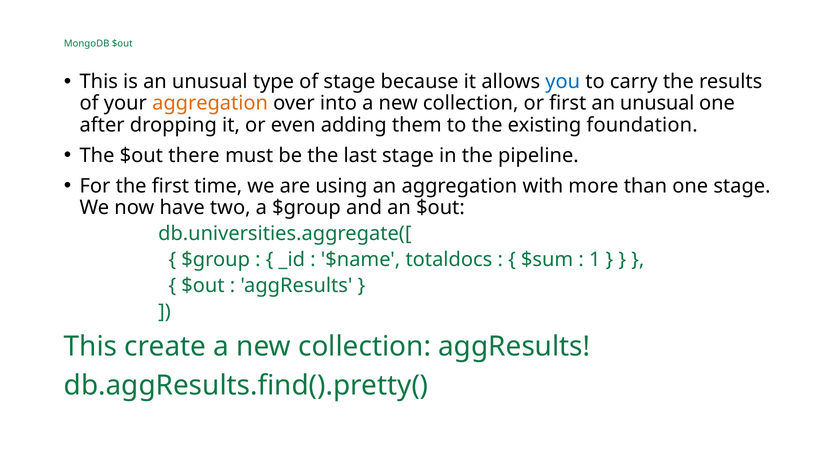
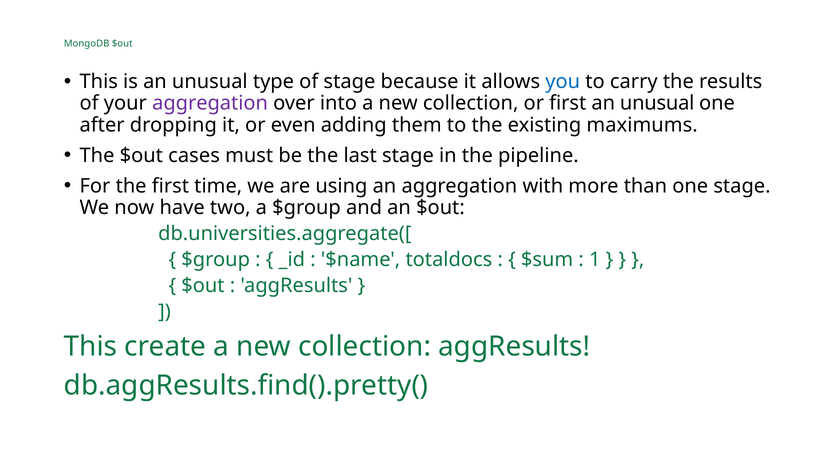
aggregation at (210, 103) colour: orange -> purple
foundation: foundation -> maximums
there: there -> cases
